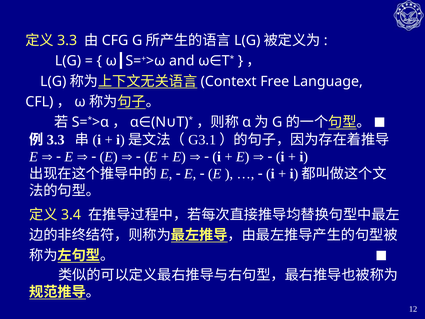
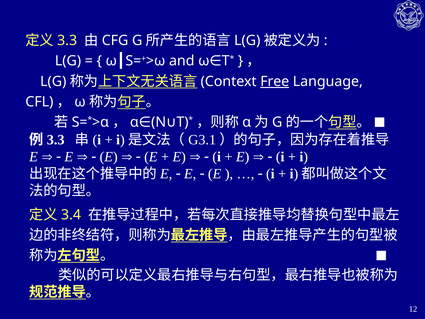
Free underline: none -> present
